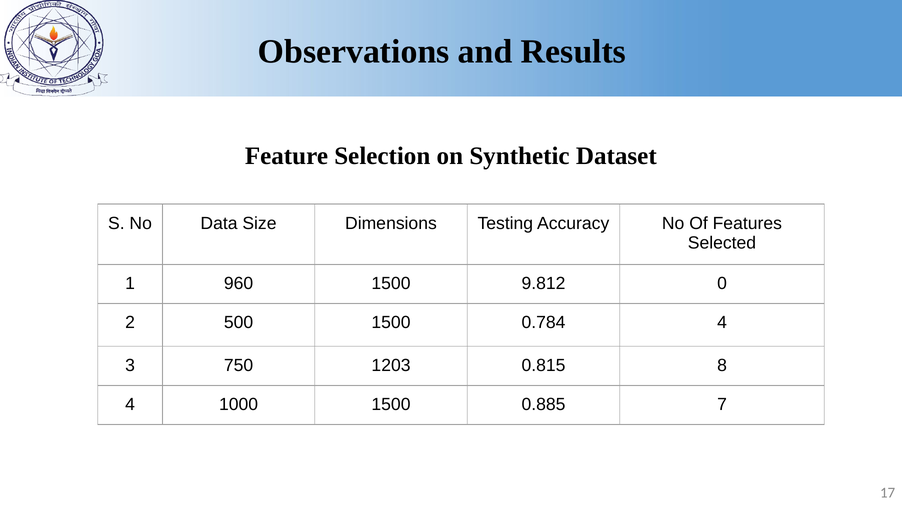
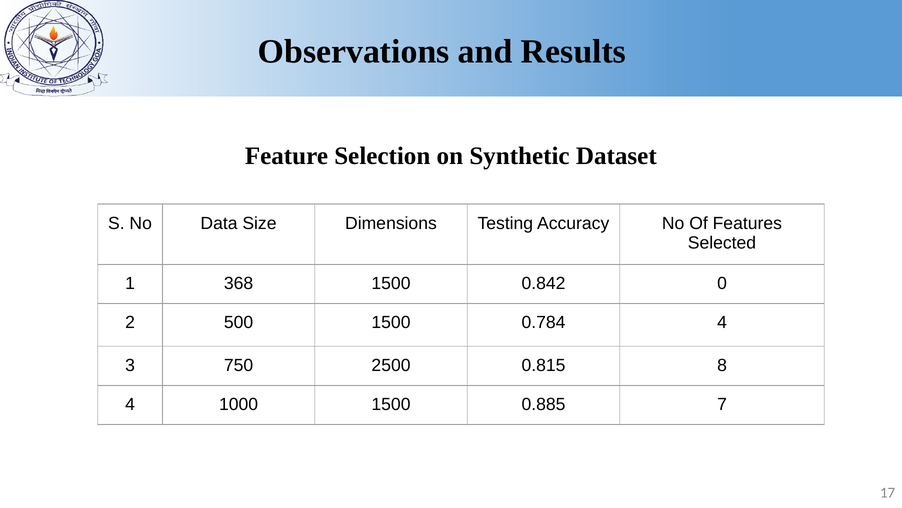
960: 960 -> 368
9.812: 9.812 -> 0.842
1203: 1203 -> 2500
